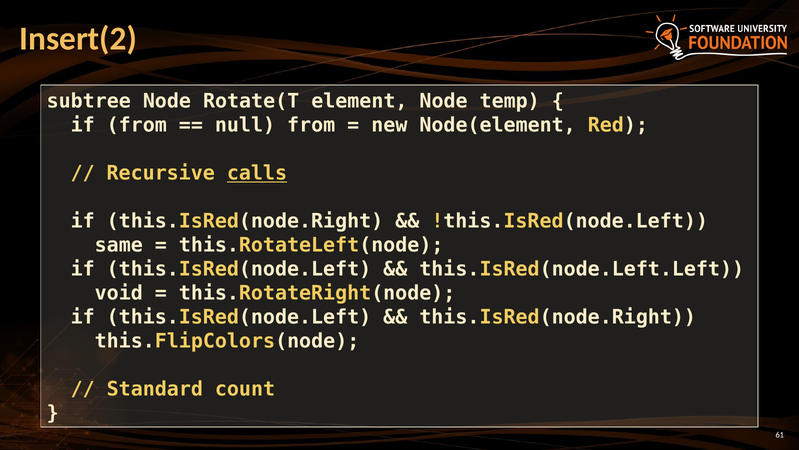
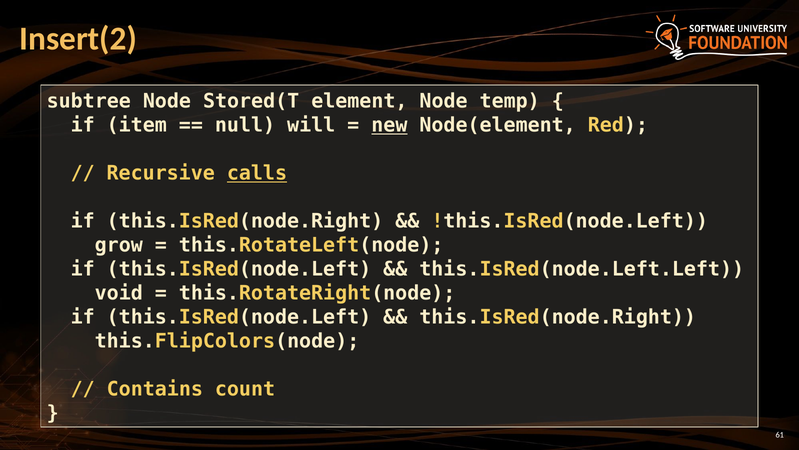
Rotate(T: Rotate(T -> Stored(T
if from: from -> item
null from: from -> will
new underline: none -> present
same: same -> grow
Standard: Standard -> Contains
